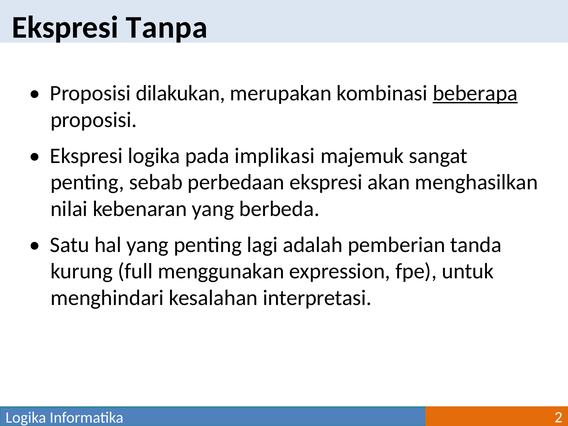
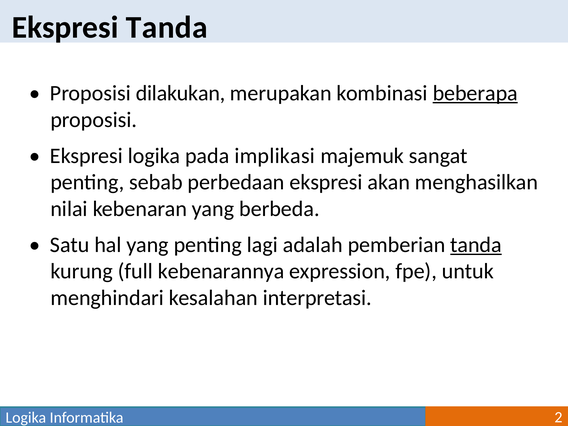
Ekspresi Tanpa: Tanpa -> Tanda
tanda at (476, 245) underline: none -> present
menggunakan: menggunakan -> kebenarannya
